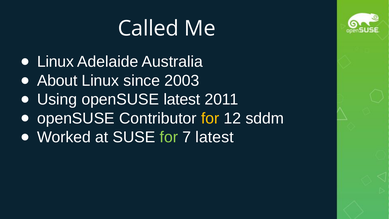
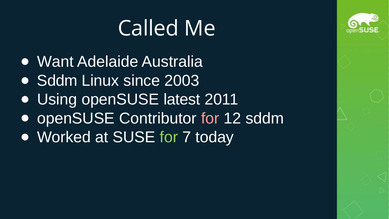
Linux at (55, 62): Linux -> Want
About at (57, 81): About -> Sddm
for at (210, 118) colour: yellow -> pink
7 latest: latest -> today
